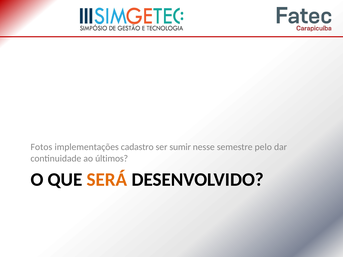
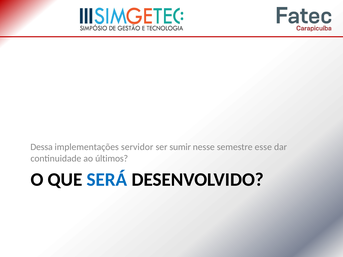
Fotos: Fotos -> Dessa
cadastro: cadastro -> servidor
pelo: pelo -> esse
SERÁ colour: orange -> blue
